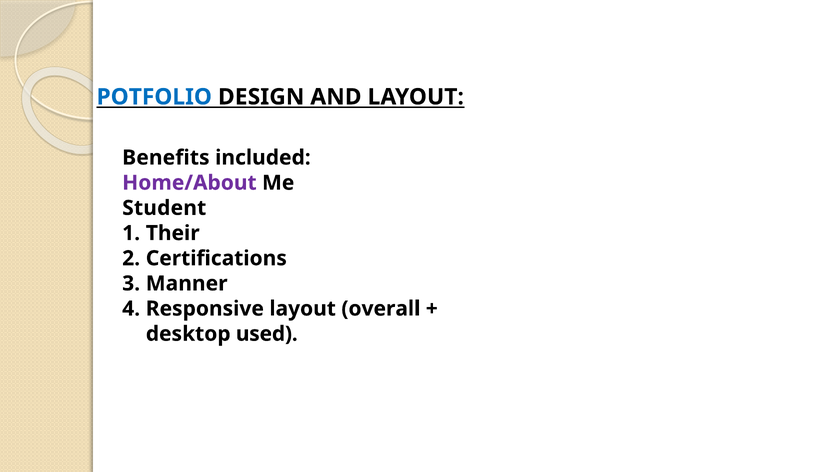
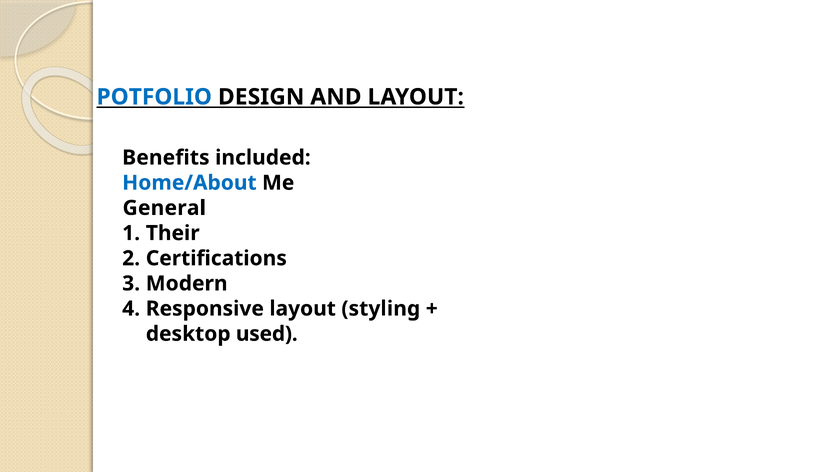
Home/About colour: purple -> blue
Student: Student -> General
Manner: Manner -> Modern
overall: overall -> styling
